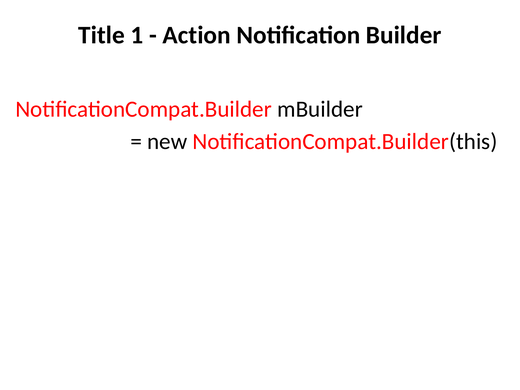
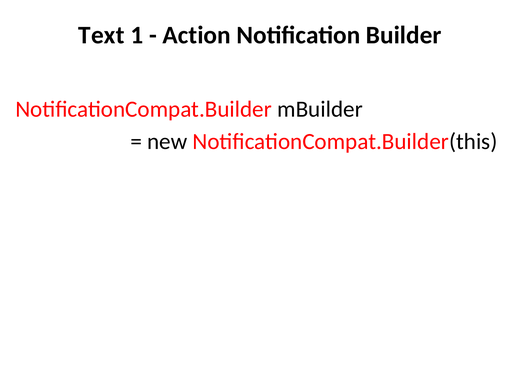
Title: Title -> Text
